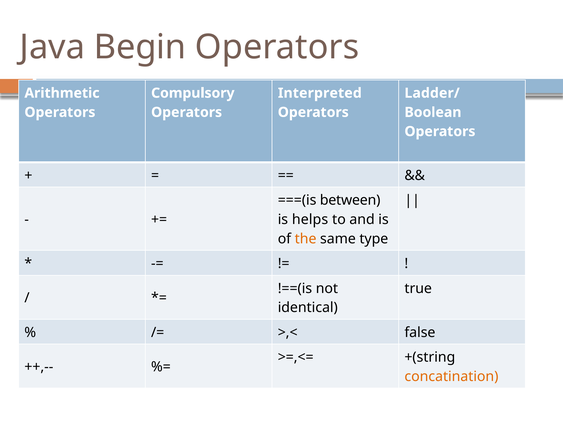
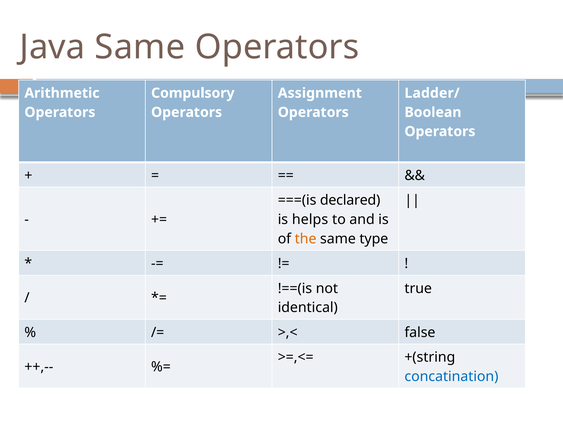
Java Begin: Begin -> Same
Interpreted: Interpreted -> Assignment
between: between -> declared
concatination colour: orange -> blue
